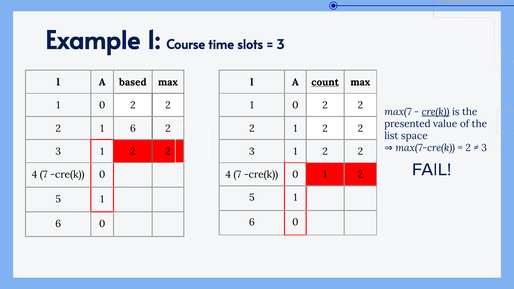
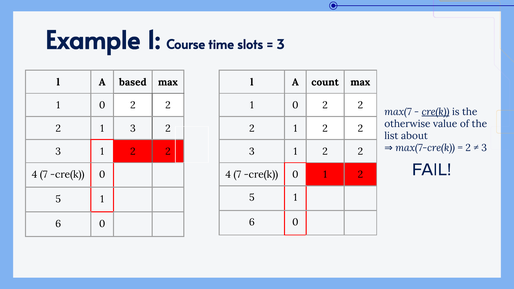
count underline: present -> none
presented: presented -> otherwise
2 1 6: 6 -> 3
space: space -> about
